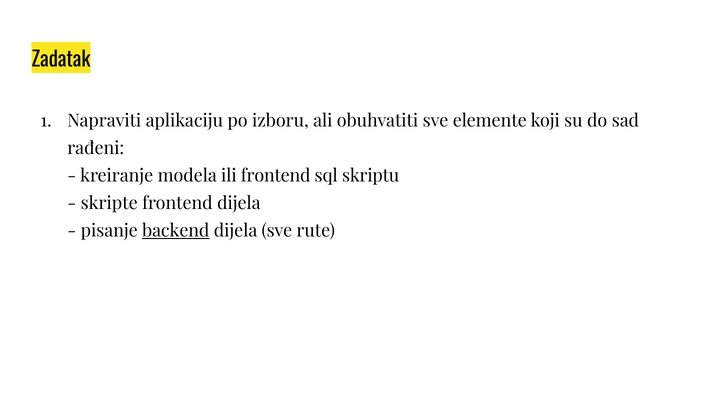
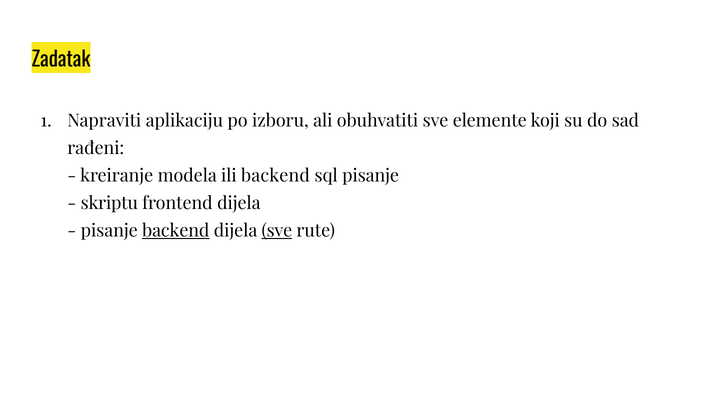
ili frontend: frontend -> backend
sql skriptu: skriptu -> pisanje
skripte: skripte -> skriptu
sve at (277, 231) underline: none -> present
